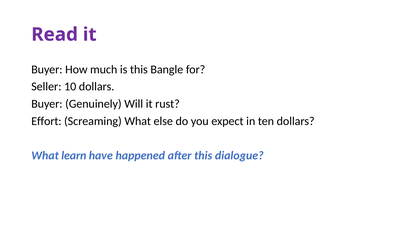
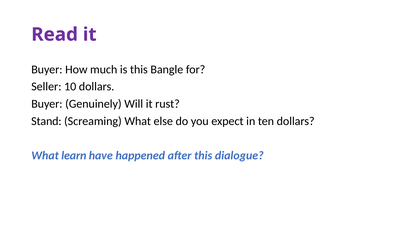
Effort: Effort -> Stand
